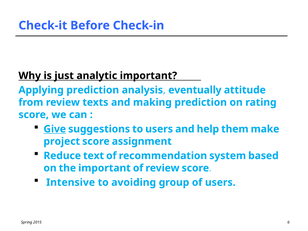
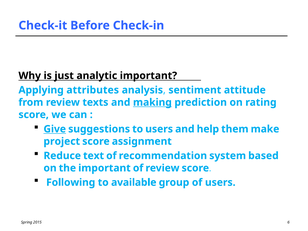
Applying prediction: prediction -> attributes
eventually: eventually -> sentiment
making underline: none -> present
Intensive: Intensive -> Following
avoiding: avoiding -> available
